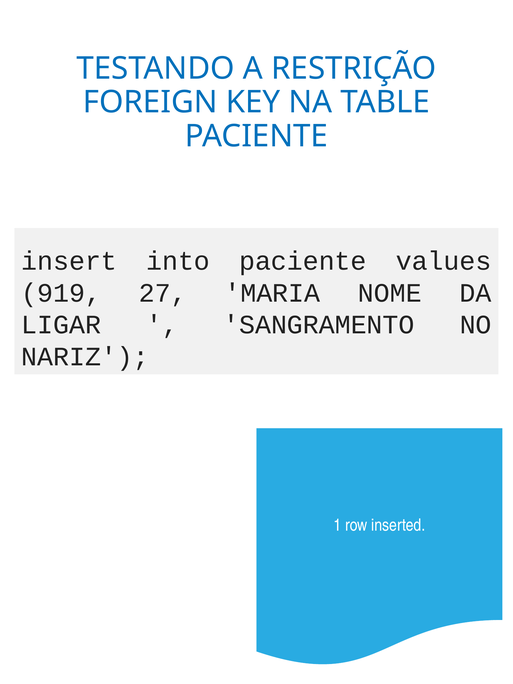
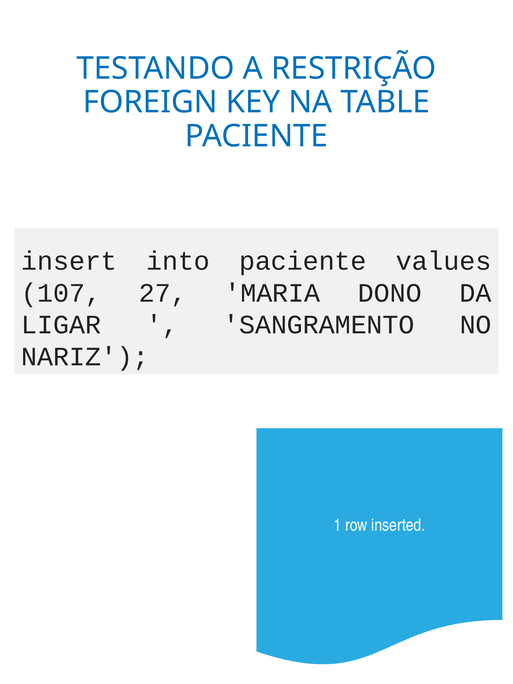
919: 919 -> 107
NOME: NOME -> DONO
